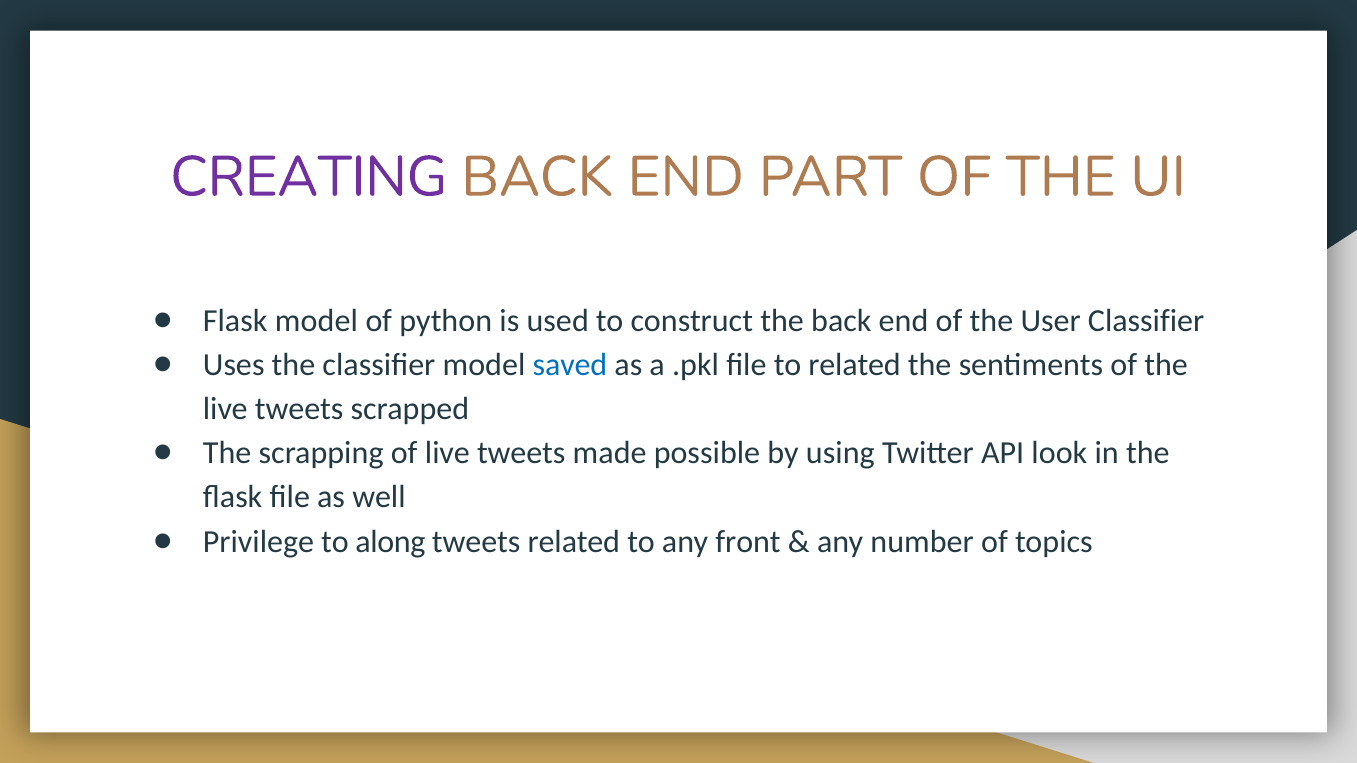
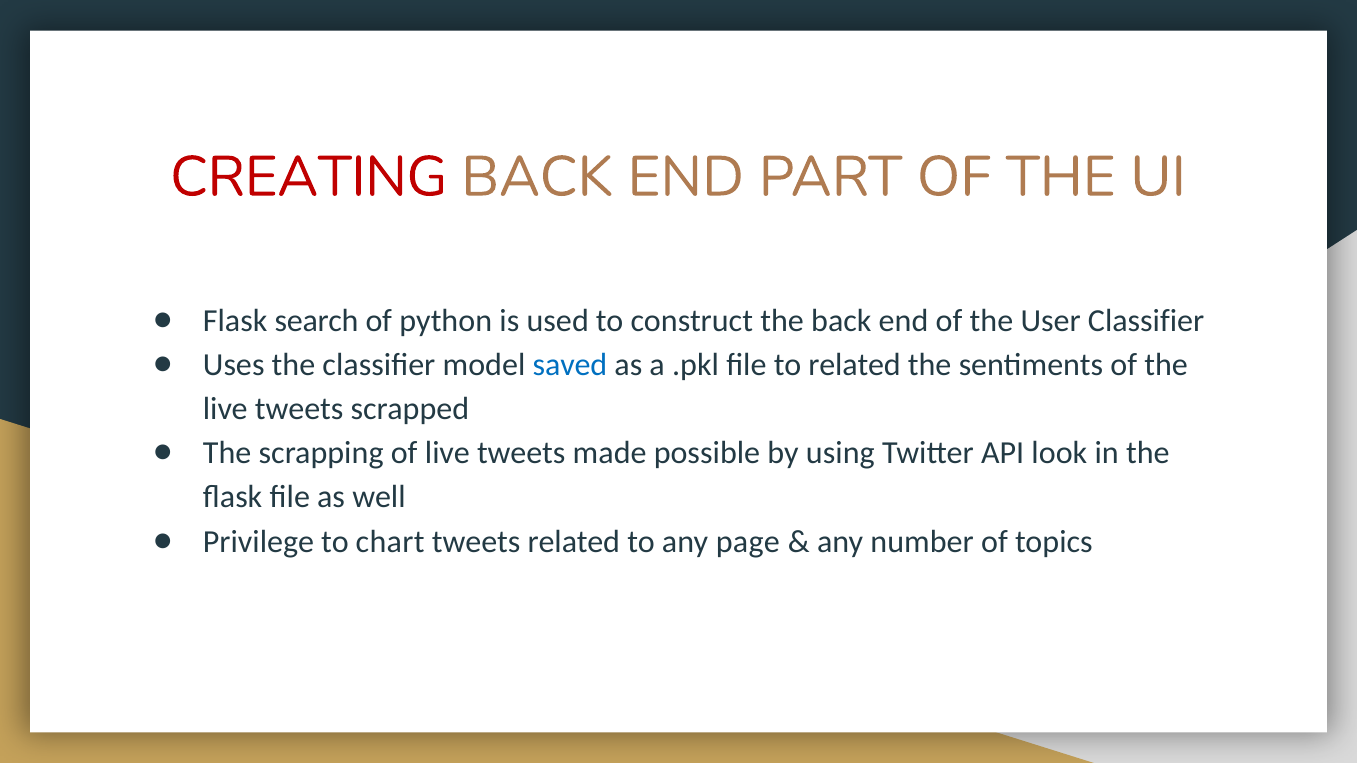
CREATING colour: purple -> red
Flask model: model -> search
along: along -> chart
front: front -> page
